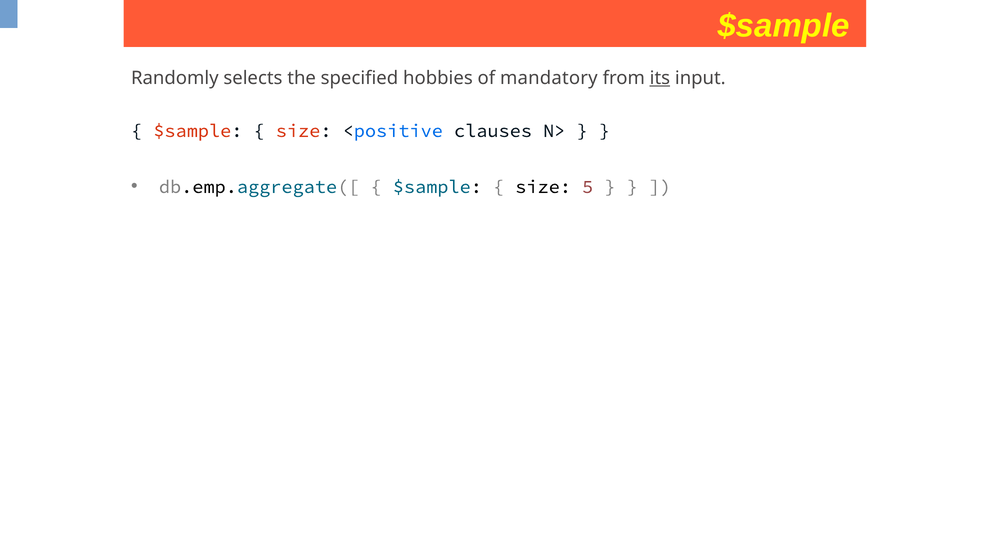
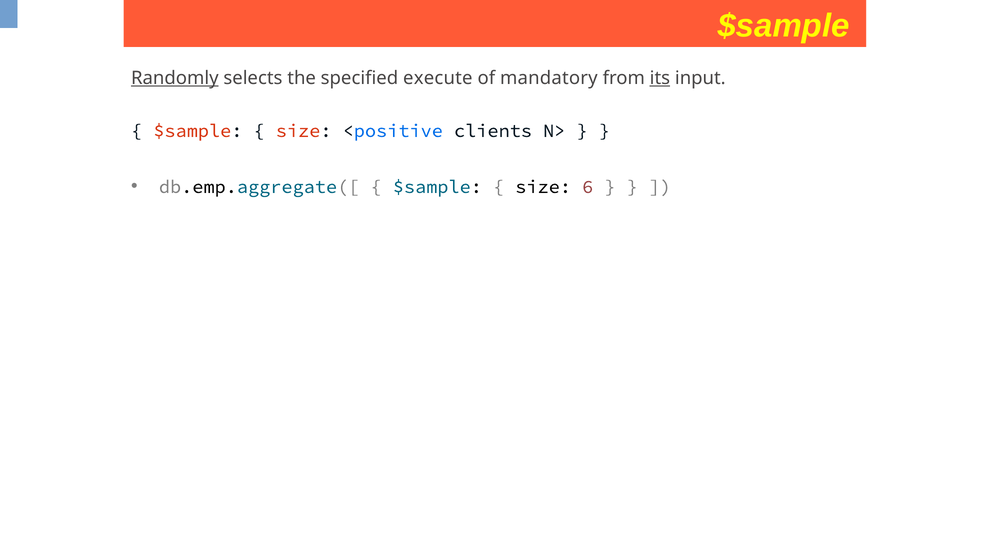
Randomly underline: none -> present
hobbies: hobbies -> execute
clauses: clauses -> clients
5: 5 -> 6
